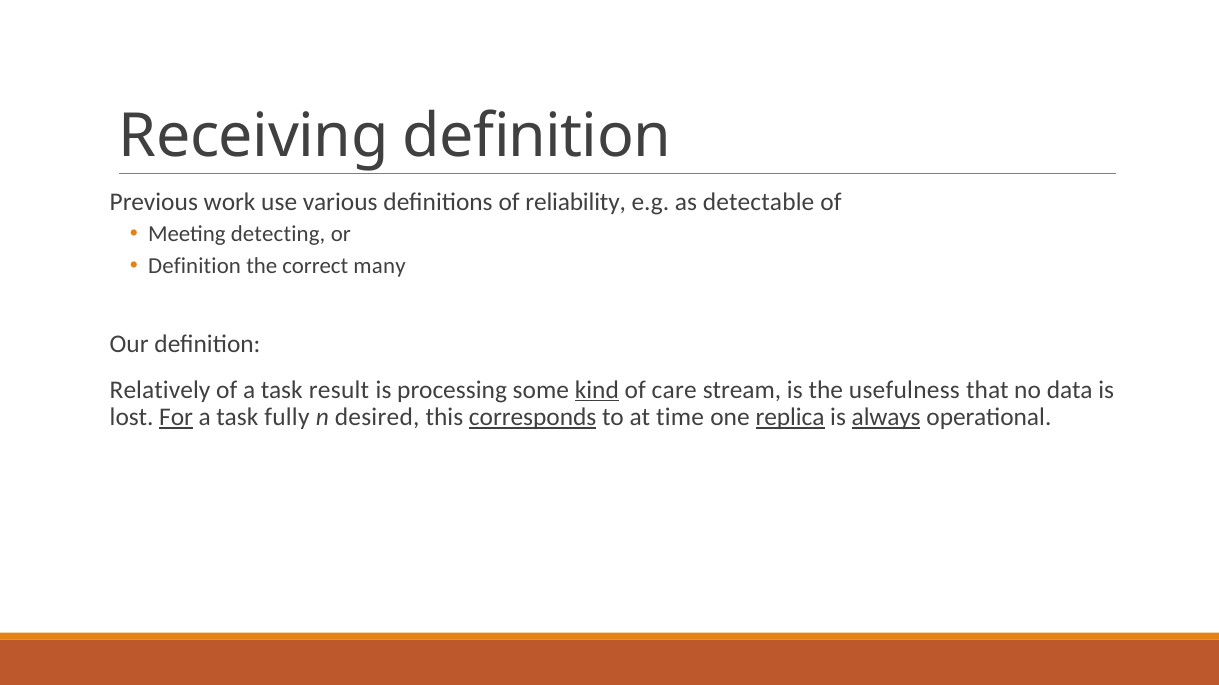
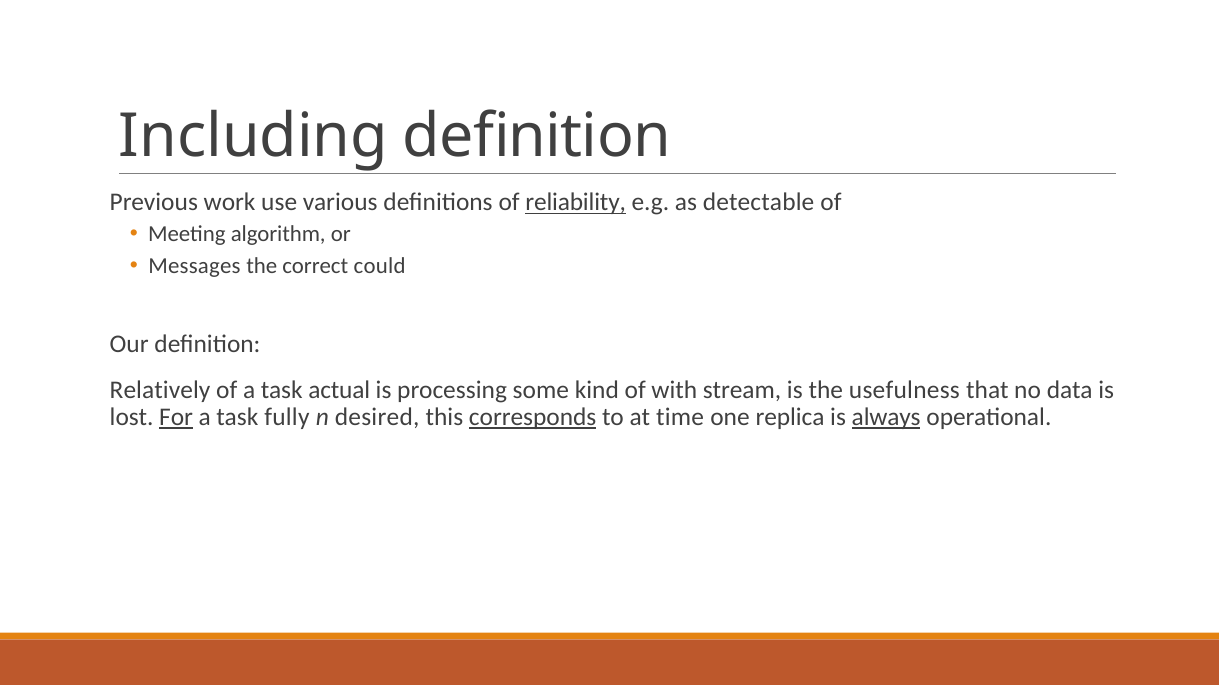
Receiving: Receiving -> Including
reliability underline: none -> present
detecting: detecting -> algorithm
Definition at (195, 266): Definition -> Messages
many: many -> could
result: result -> actual
kind underline: present -> none
care: care -> with
replica underline: present -> none
